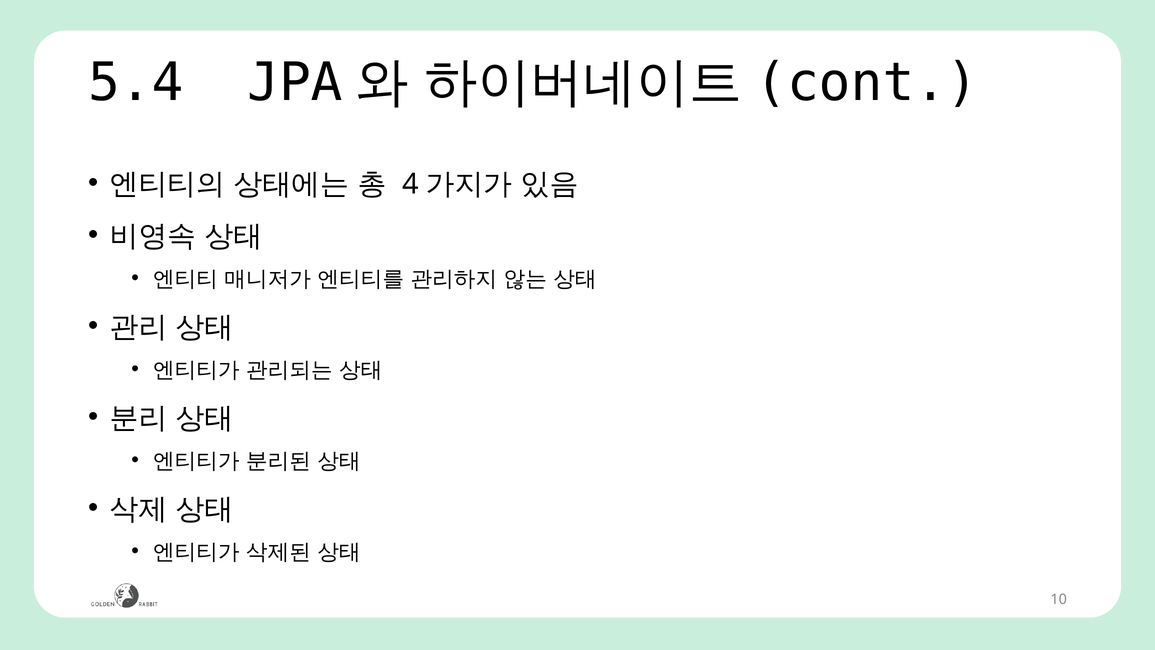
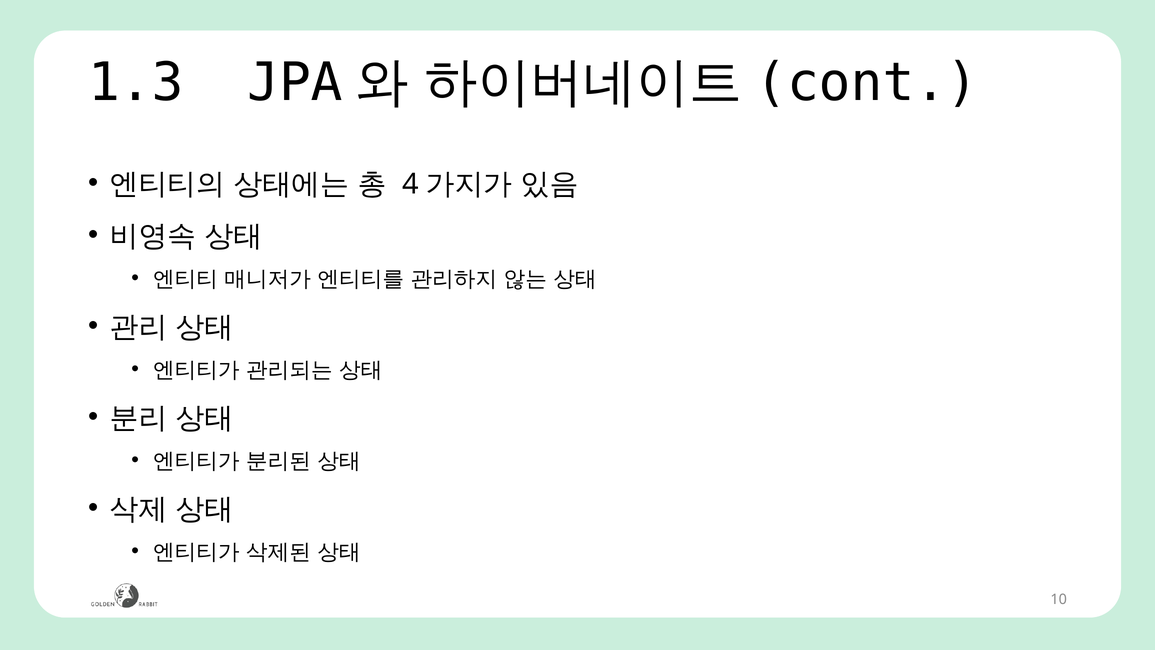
5.4: 5.4 -> 1.3
